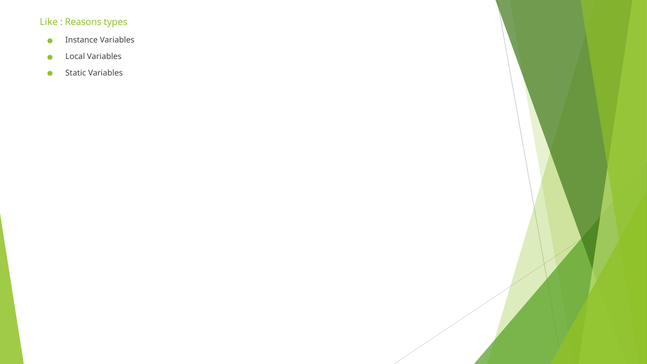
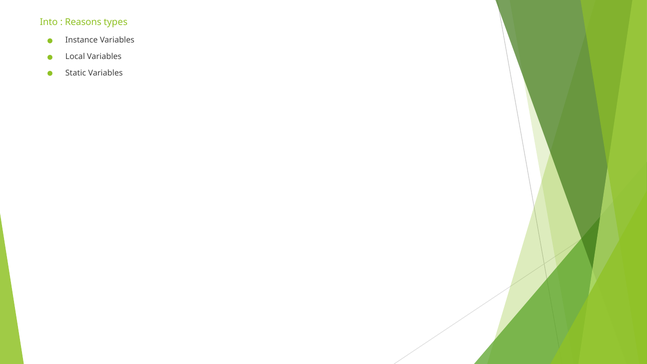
Like: Like -> Into
